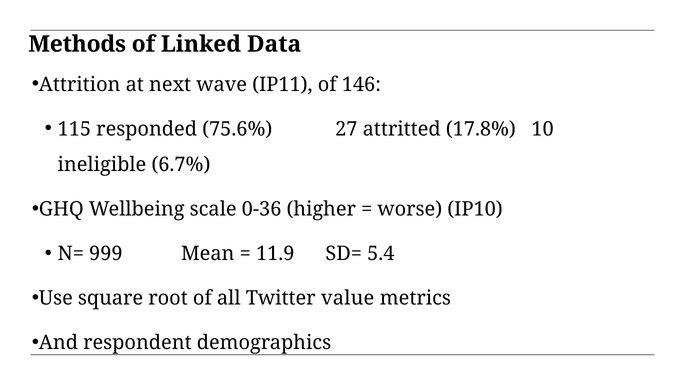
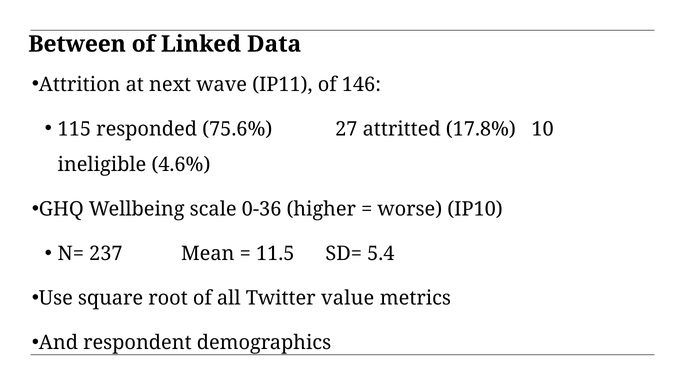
Methods: Methods -> Between
6.7%: 6.7% -> 4.6%
999: 999 -> 237
11.9: 11.9 -> 11.5
